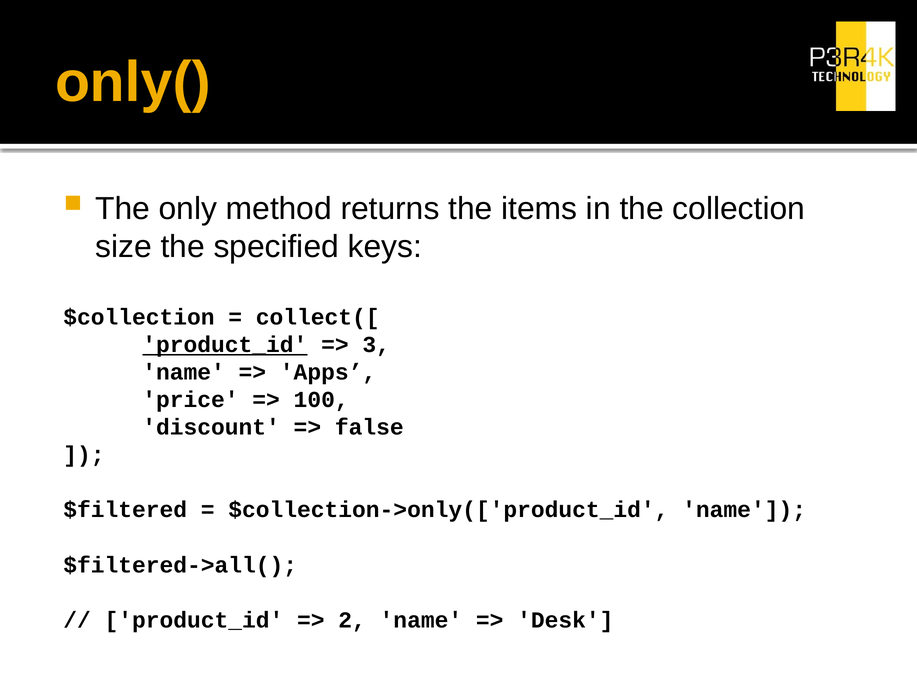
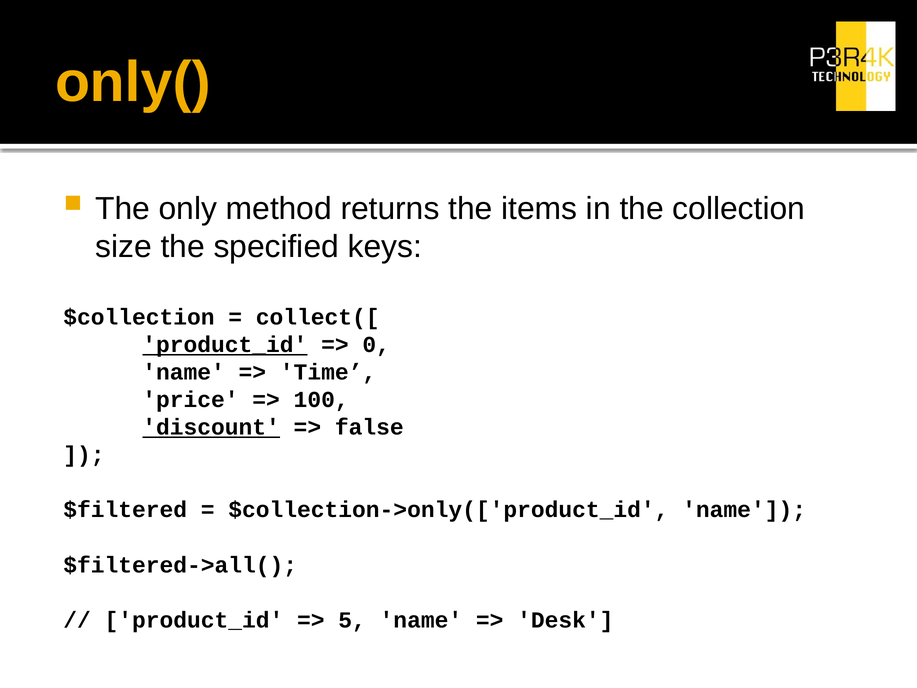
3: 3 -> 0
Apps: Apps -> Time
discount underline: none -> present
2: 2 -> 5
